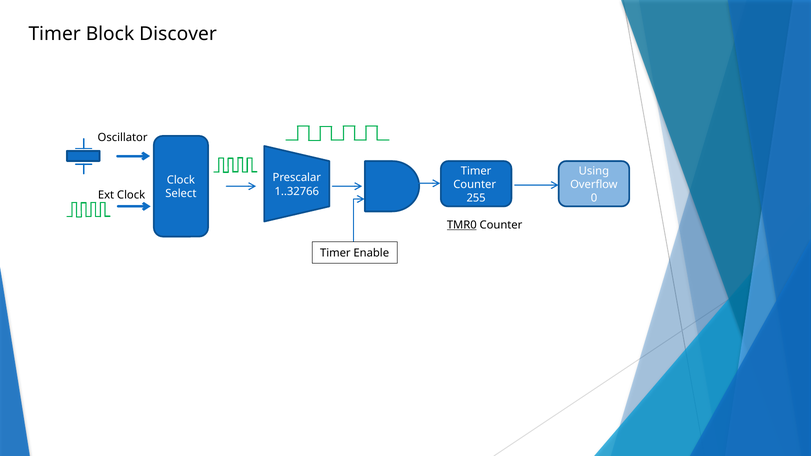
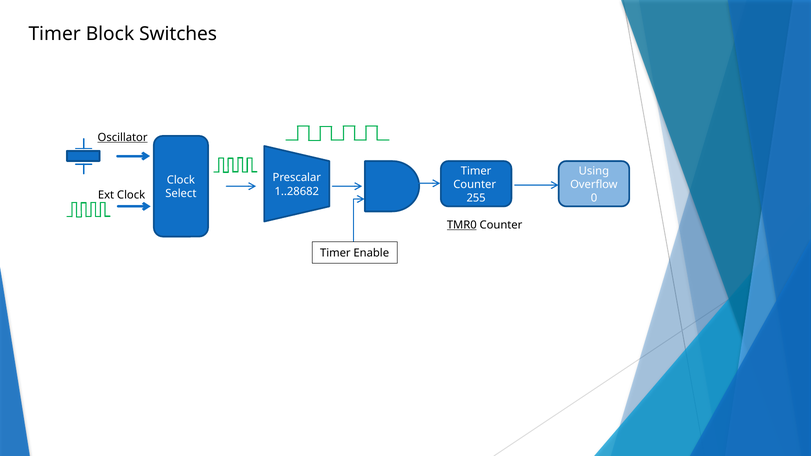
Discover: Discover -> Switches
Oscillator underline: none -> present
1..32766: 1..32766 -> 1..28682
